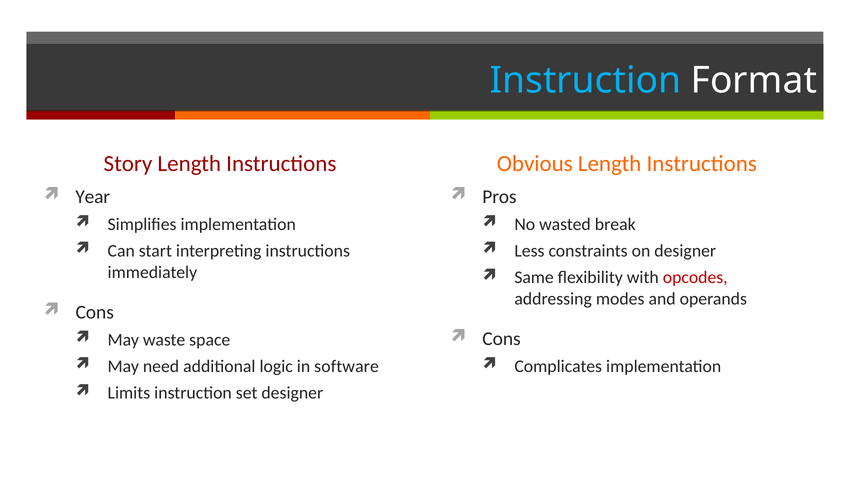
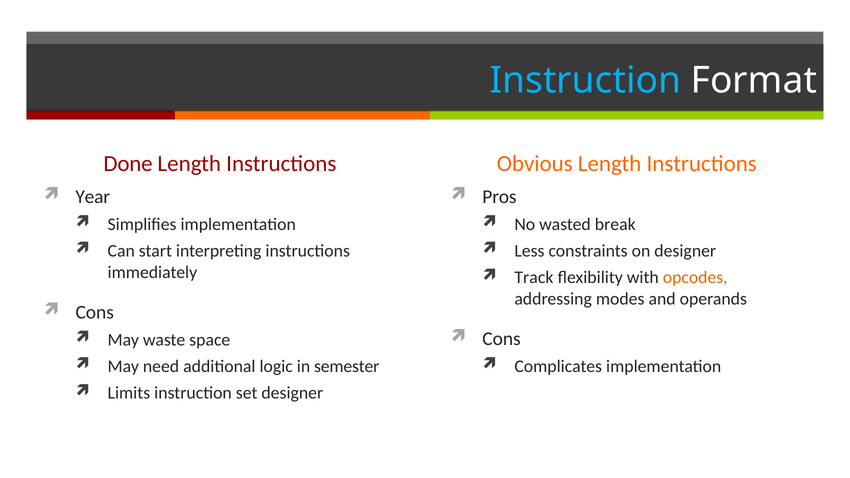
Story: Story -> Done
Same: Same -> Track
opcodes colour: red -> orange
software: software -> semester
